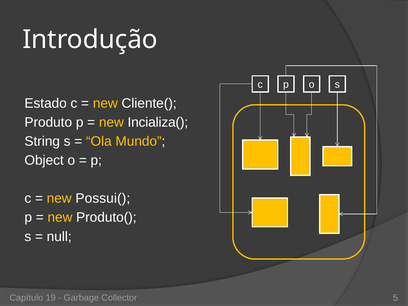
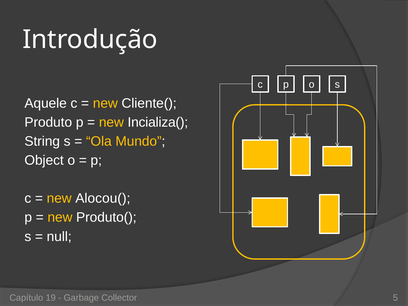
Estado: Estado -> Aquele
Possui(: Possui( -> Alocou(
